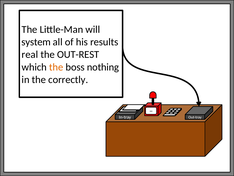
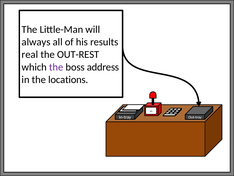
system: system -> always
the at (56, 67) colour: orange -> purple
nothing: nothing -> address
correctly: correctly -> locations
